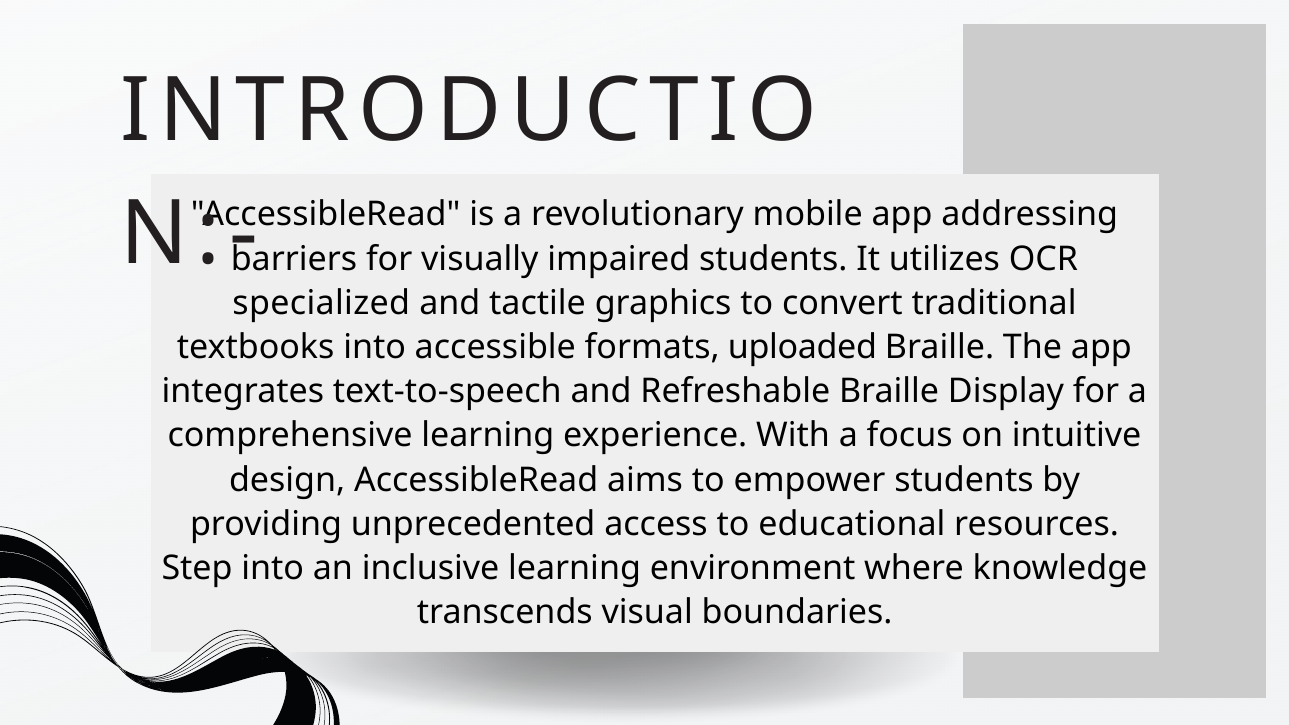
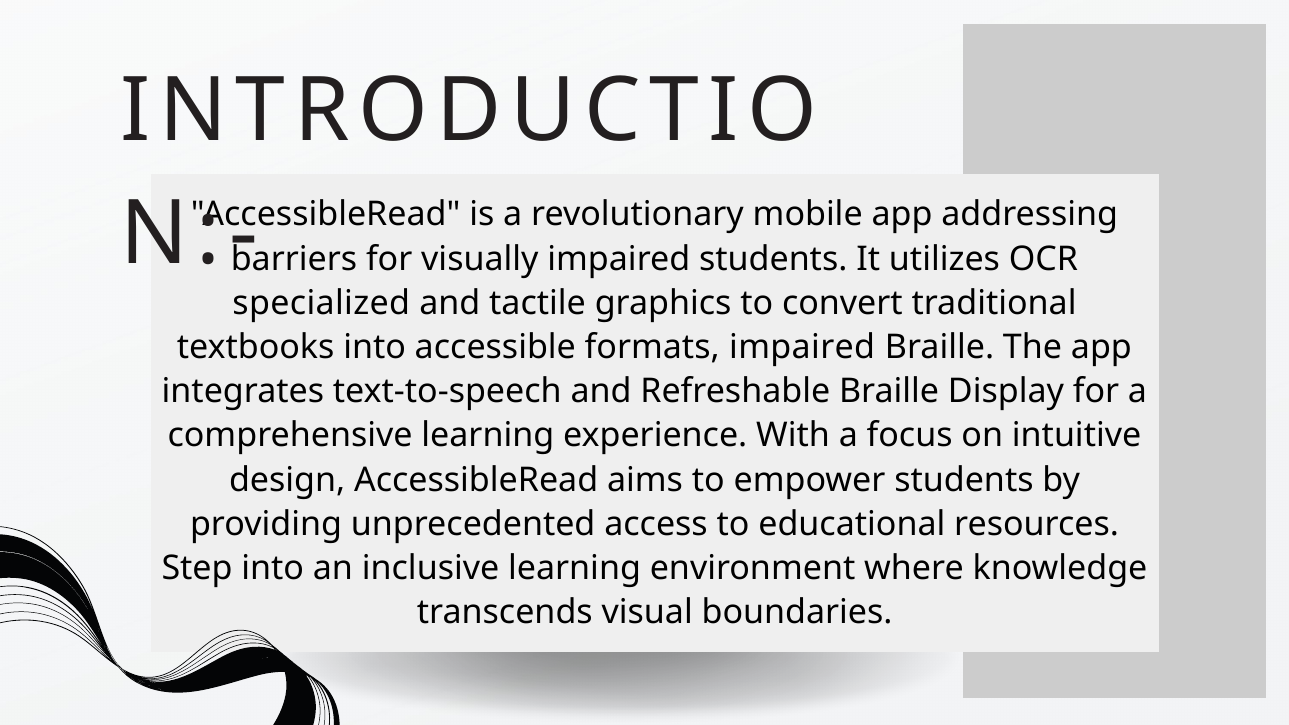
formats uploaded: uploaded -> impaired
